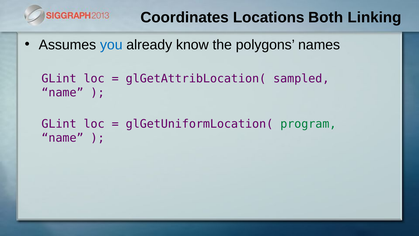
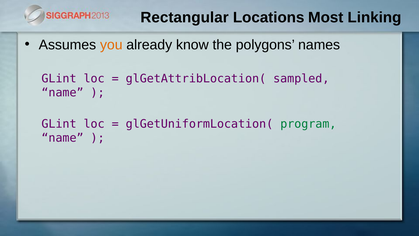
Coordinates: Coordinates -> Rectangular
Both: Both -> Most
you colour: blue -> orange
